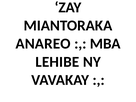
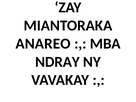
LEHIBE: LEHIBE -> NDRAY
